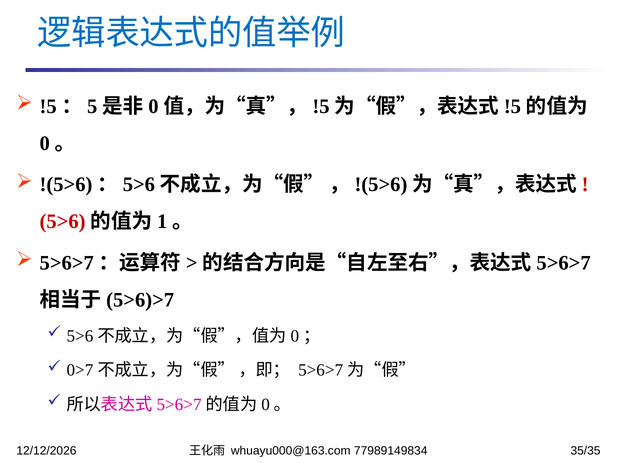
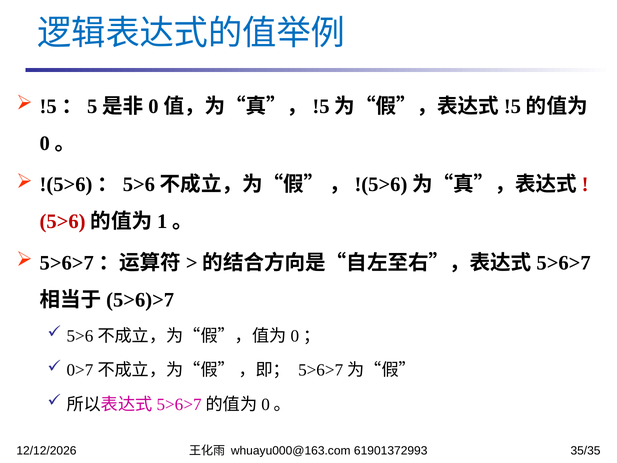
77989149834: 77989149834 -> 61901372993
